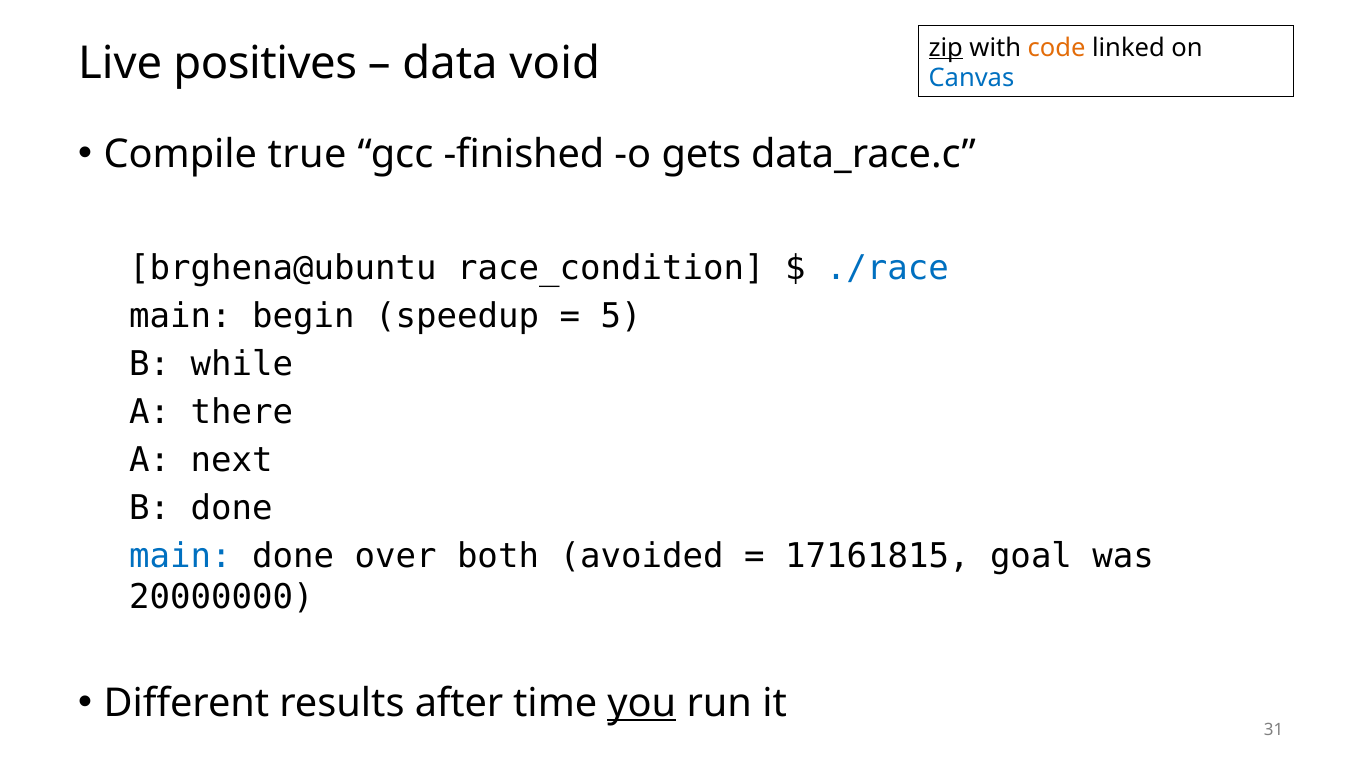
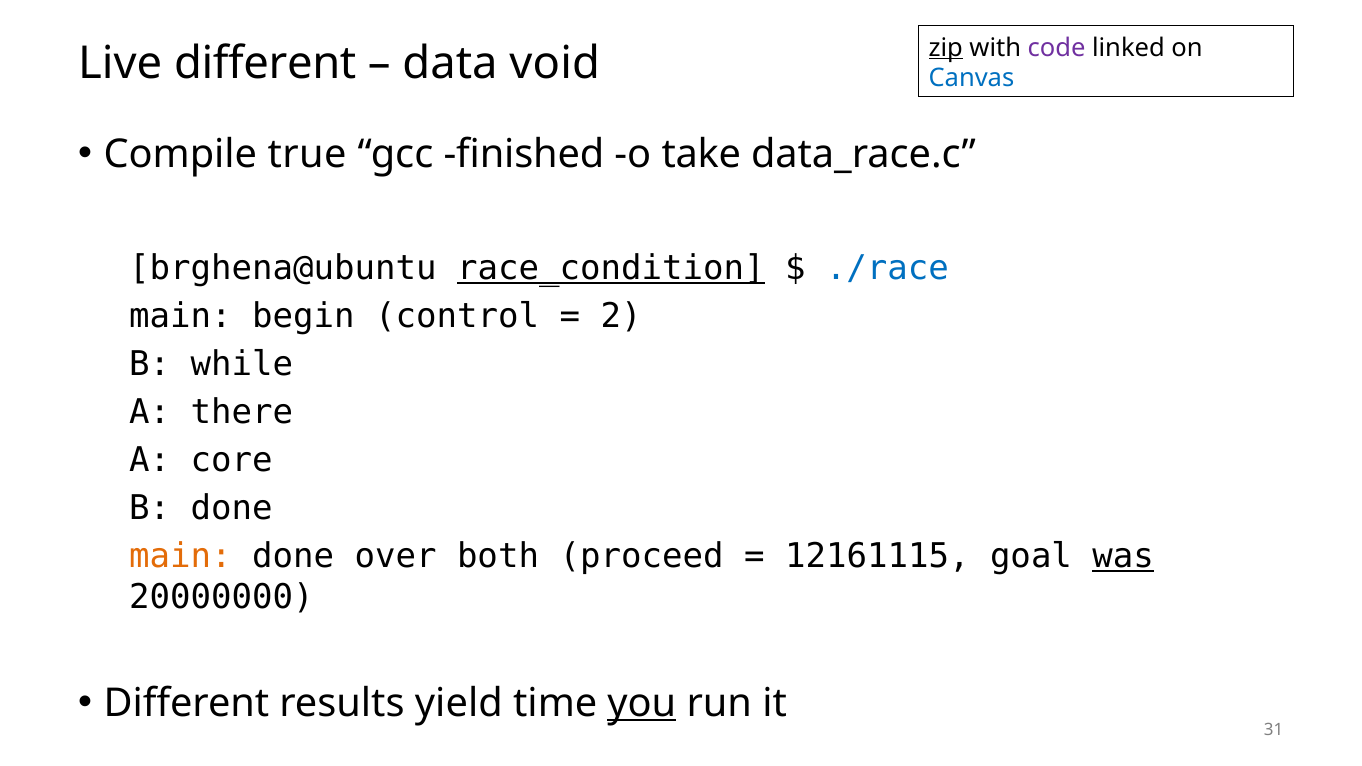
code colour: orange -> purple
Live positives: positives -> different
gets: gets -> take
race_condition underline: none -> present
speedup: speedup -> control
5: 5 -> 2
next: next -> core
main at (180, 556) colour: blue -> orange
avoided: avoided -> proceed
17161815: 17161815 -> 12161115
was underline: none -> present
after: after -> yield
